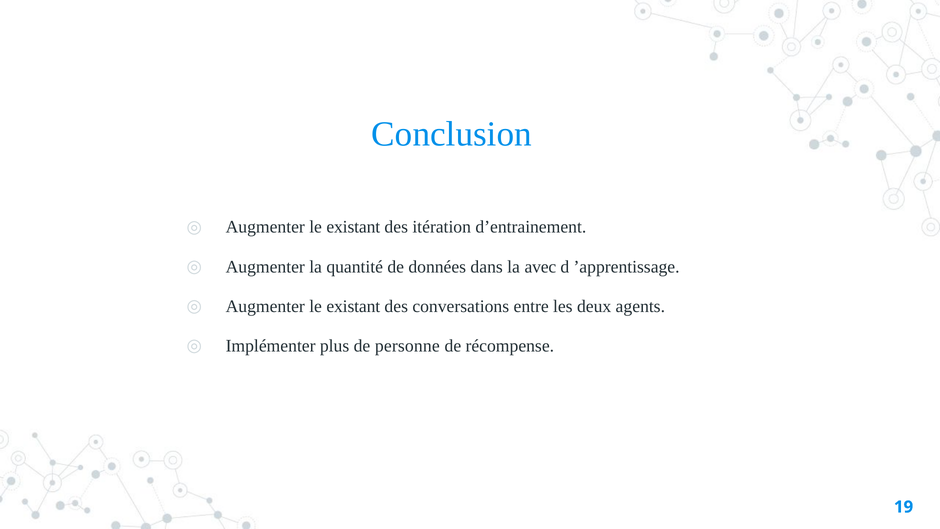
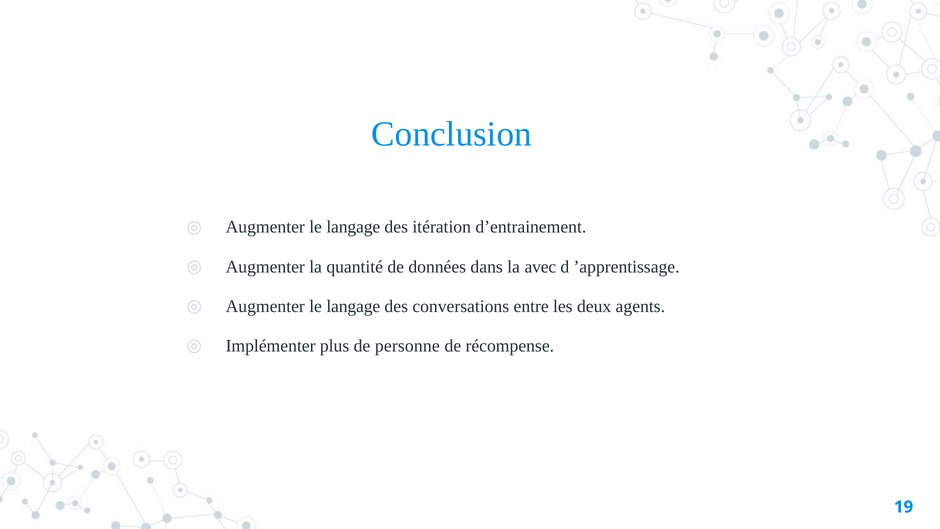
existant at (353, 227): existant -> langage
existant at (353, 306): existant -> langage
